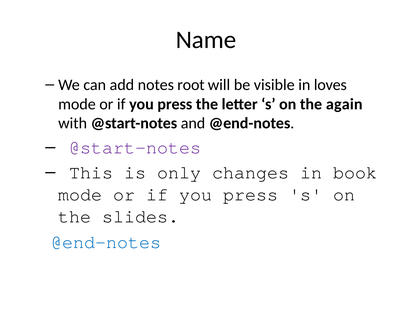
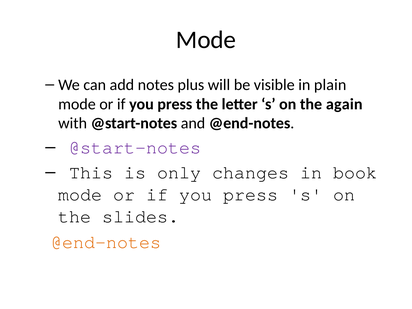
Name at (206, 40): Name -> Mode
root: root -> plus
loves: loves -> plain
@end-notes at (106, 242) colour: blue -> orange
